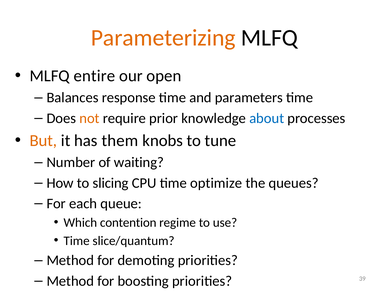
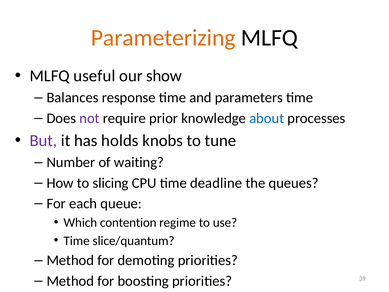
entire: entire -> useful
open: open -> show
not colour: orange -> purple
But colour: orange -> purple
them: them -> holds
optimize: optimize -> deadline
